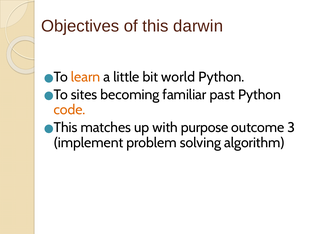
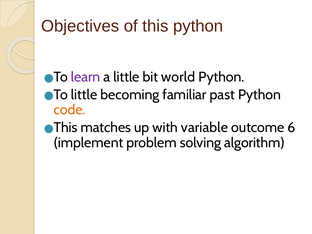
this darwin: darwin -> python
learn colour: orange -> purple
To sites: sites -> little
purpose: purpose -> variable
3: 3 -> 6
